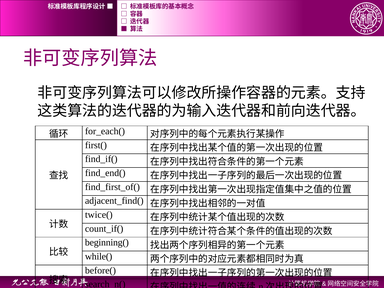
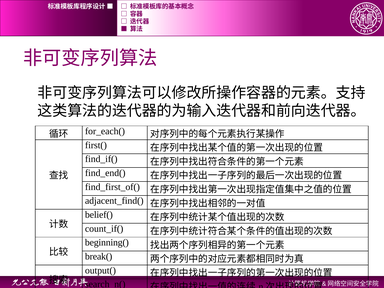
twice(: twice( -> belief(
while(: while( -> break(
before(: before( -> output(
